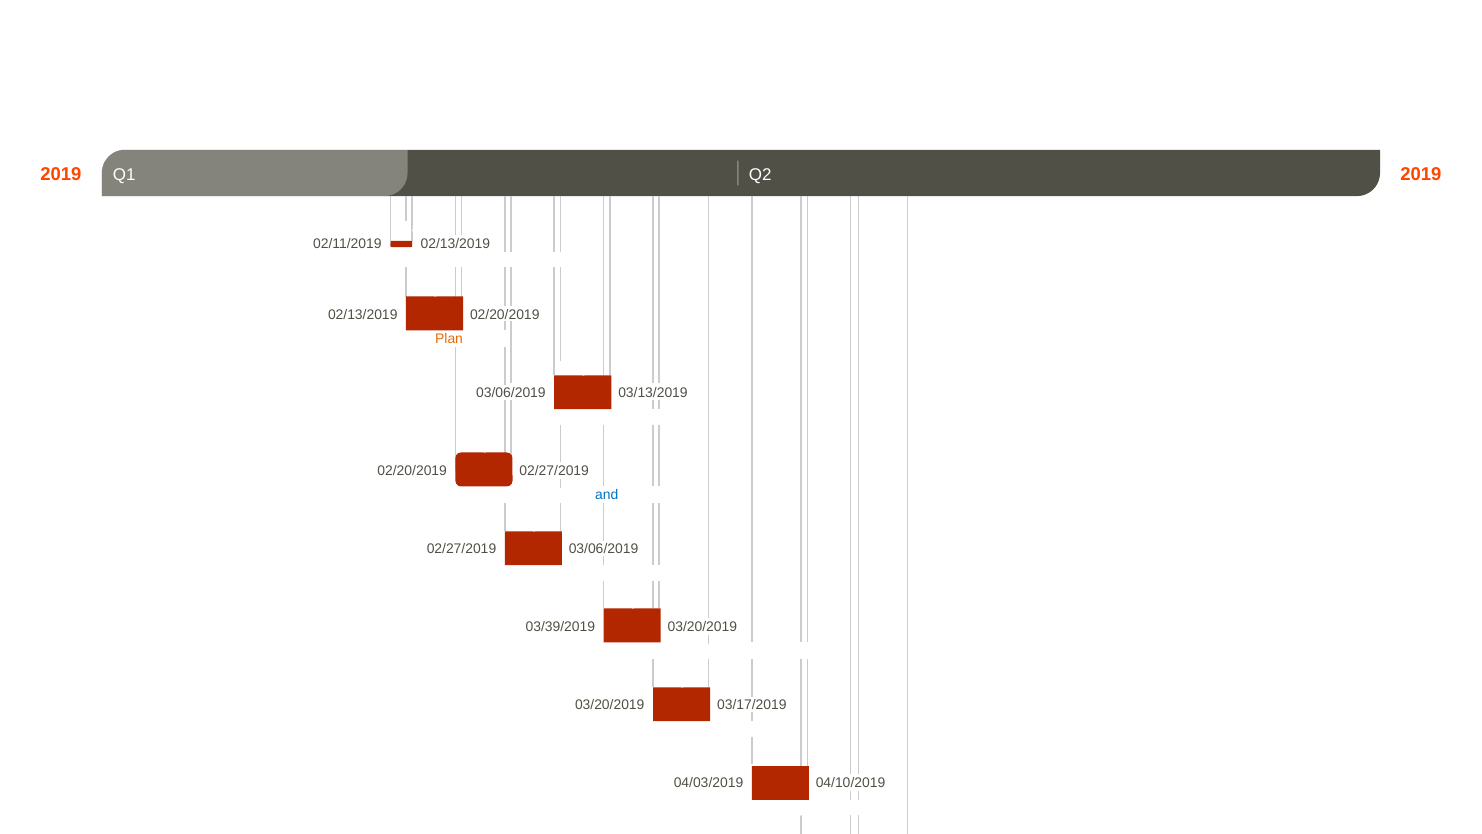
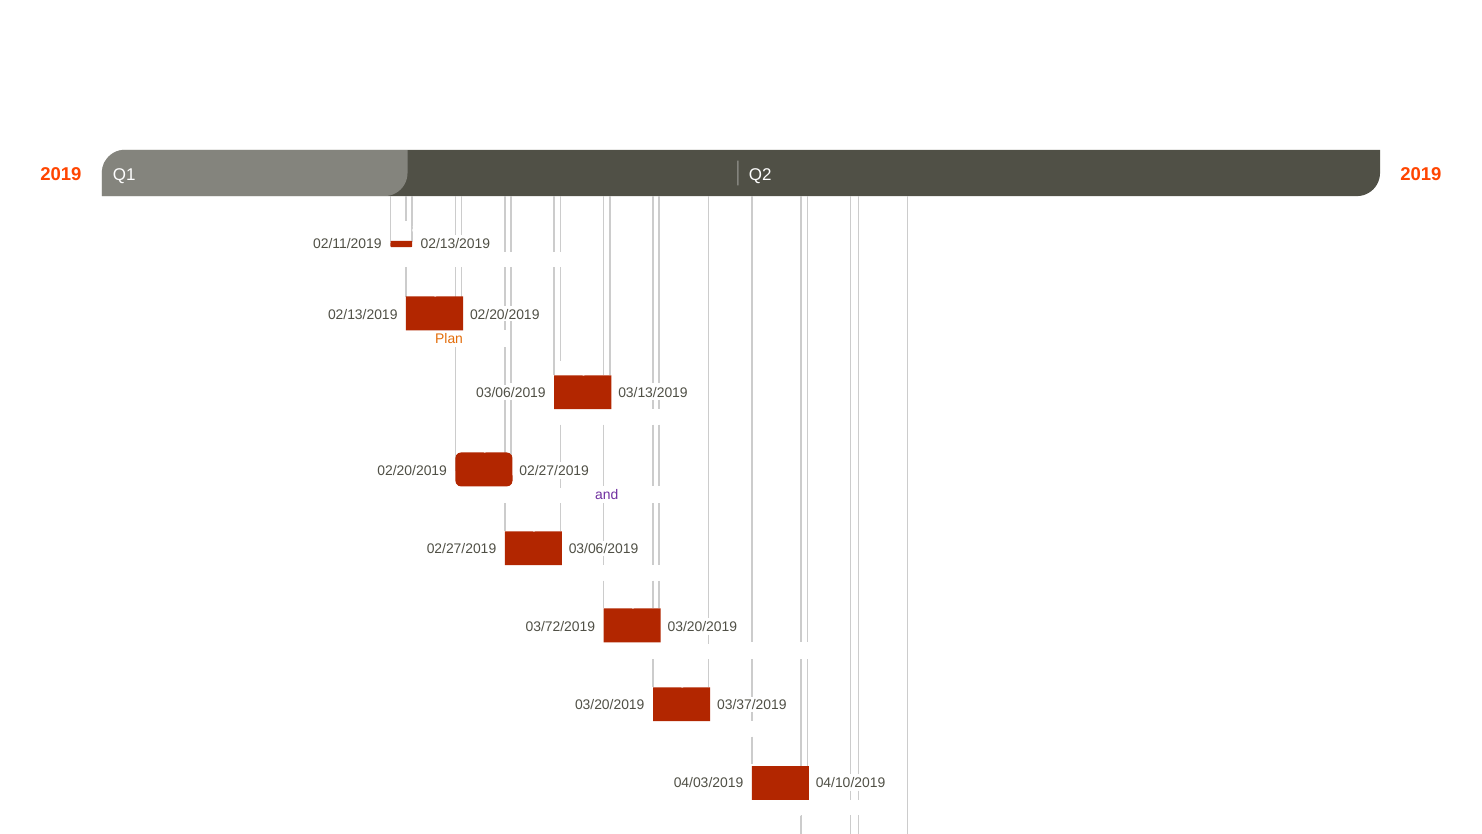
and at (607, 495) colour: blue -> purple
03/39/2019: 03/39/2019 -> 03/72/2019
03/17/2019: 03/17/2019 -> 03/37/2019
